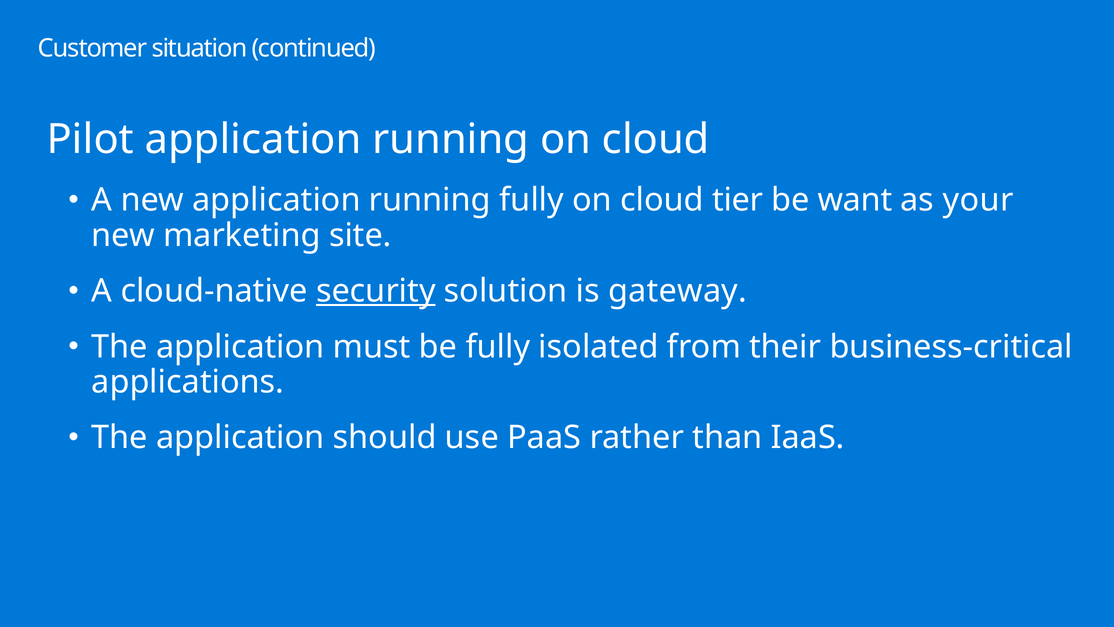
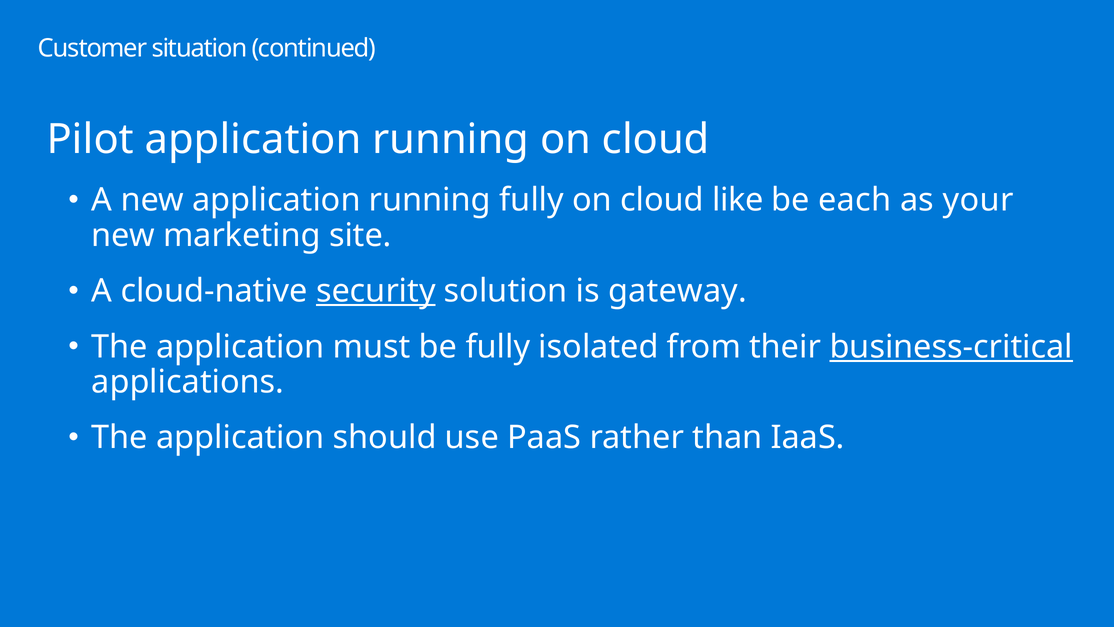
tier: tier -> like
want: want -> each
business-critical underline: none -> present
